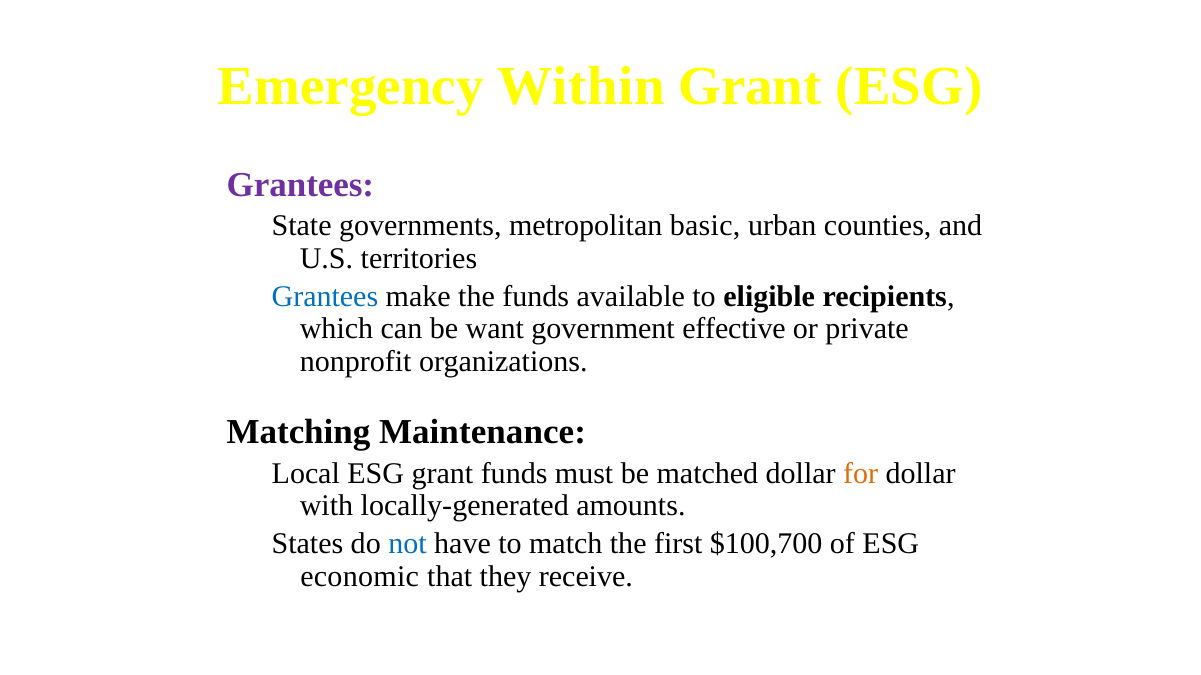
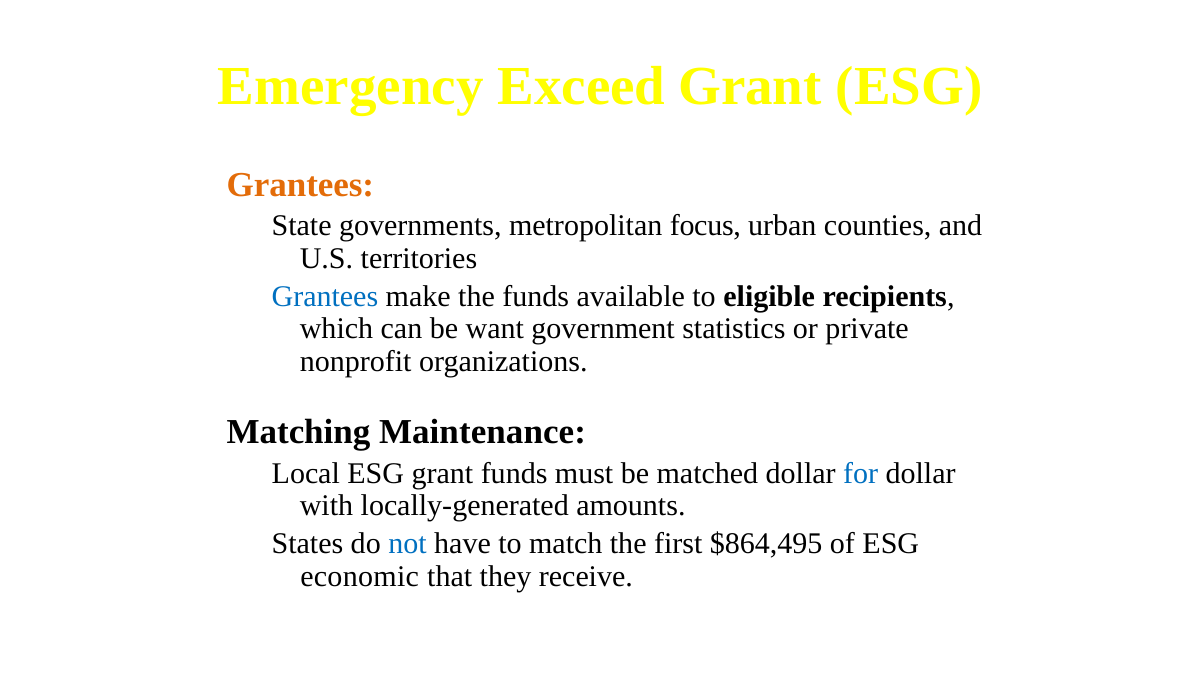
Within: Within -> Exceed
Grantees at (300, 185) colour: purple -> orange
basic: basic -> focus
effective: effective -> statistics
for colour: orange -> blue
$100,700: $100,700 -> $864,495
